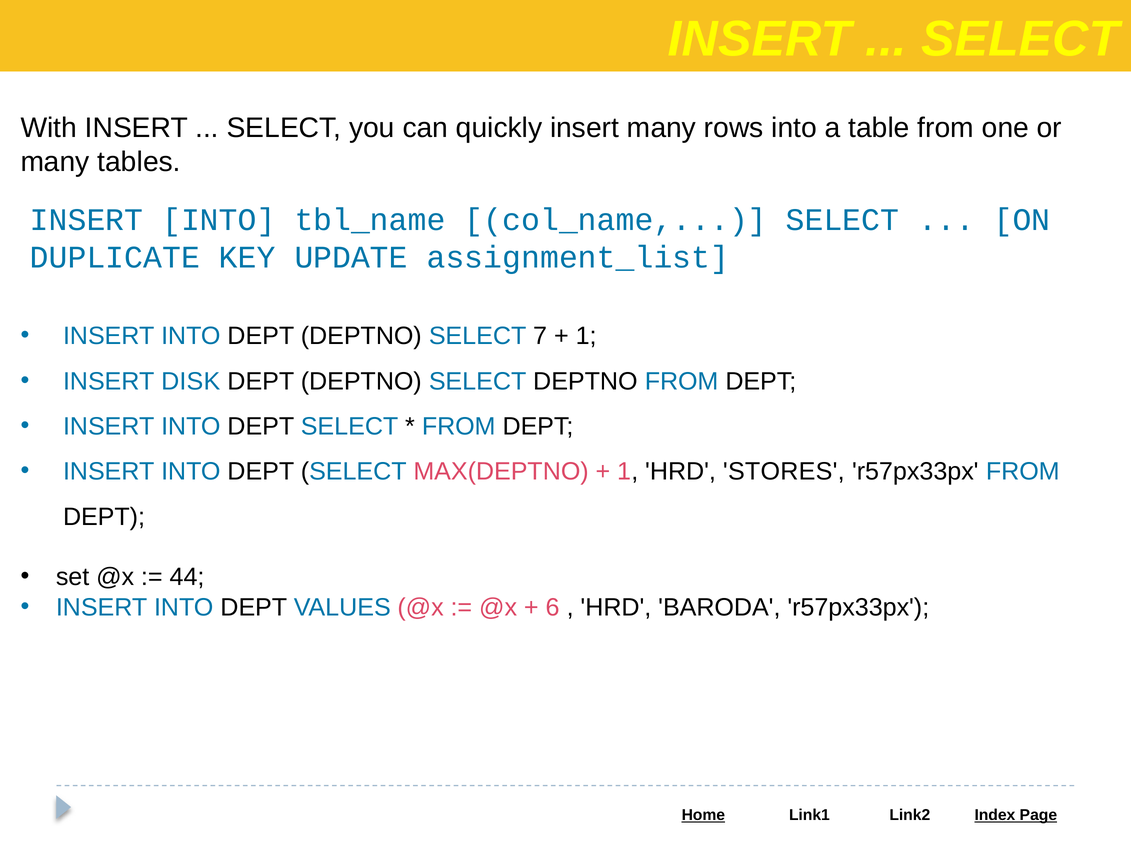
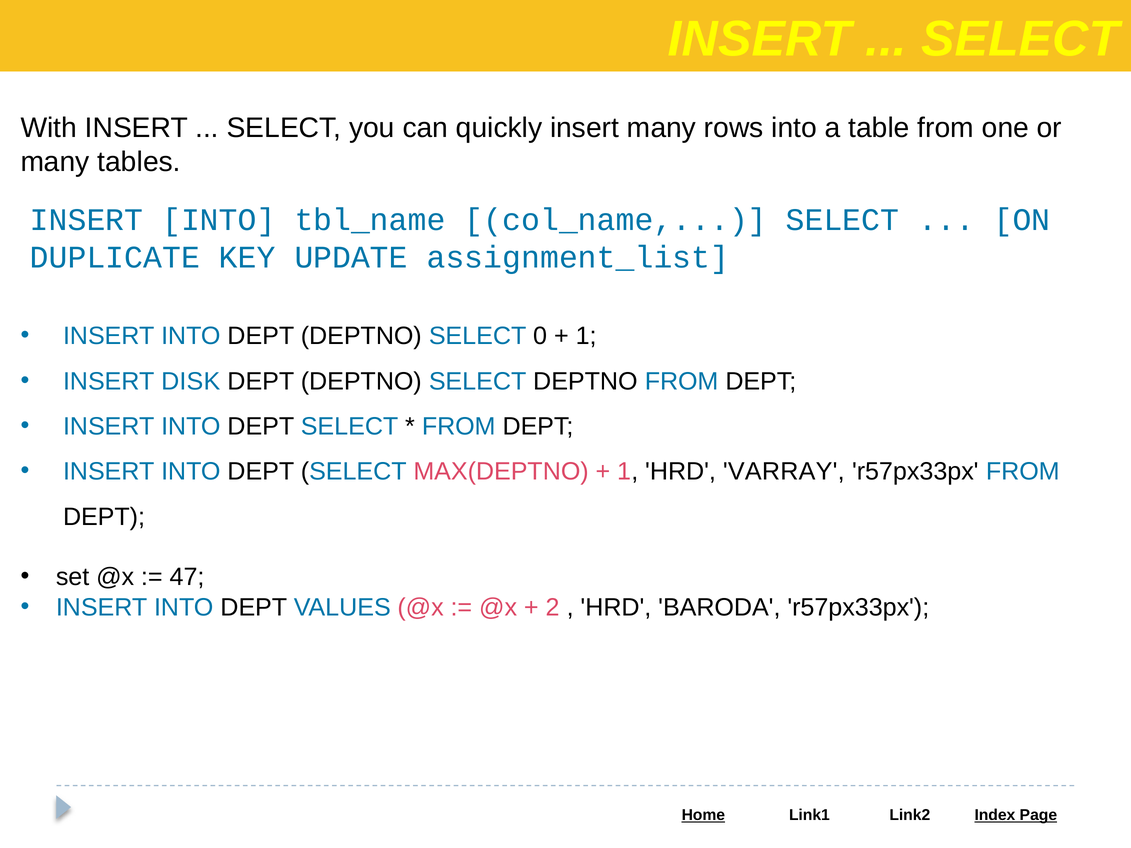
7: 7 -> 0
STORES: STORES -> VARRAY
44: 44 -> 47
6: 6 -> 2
